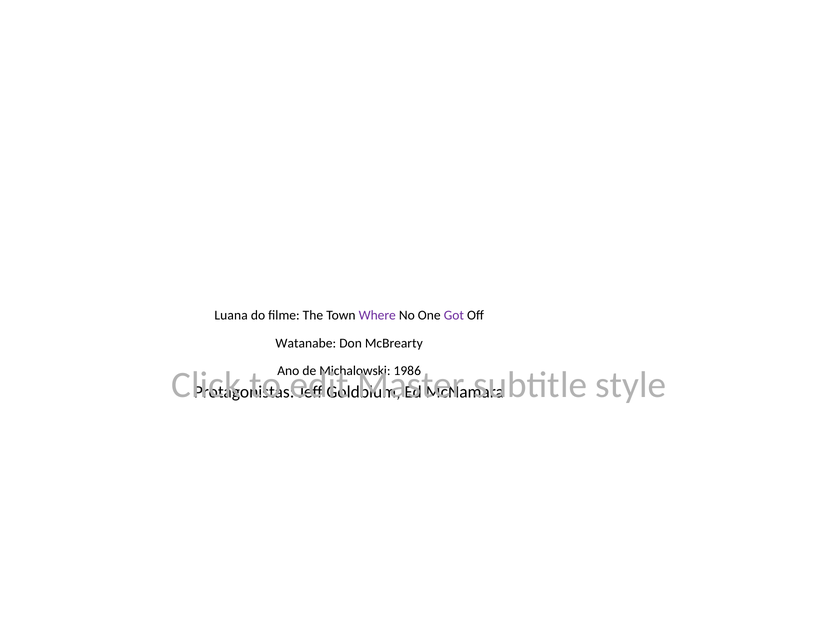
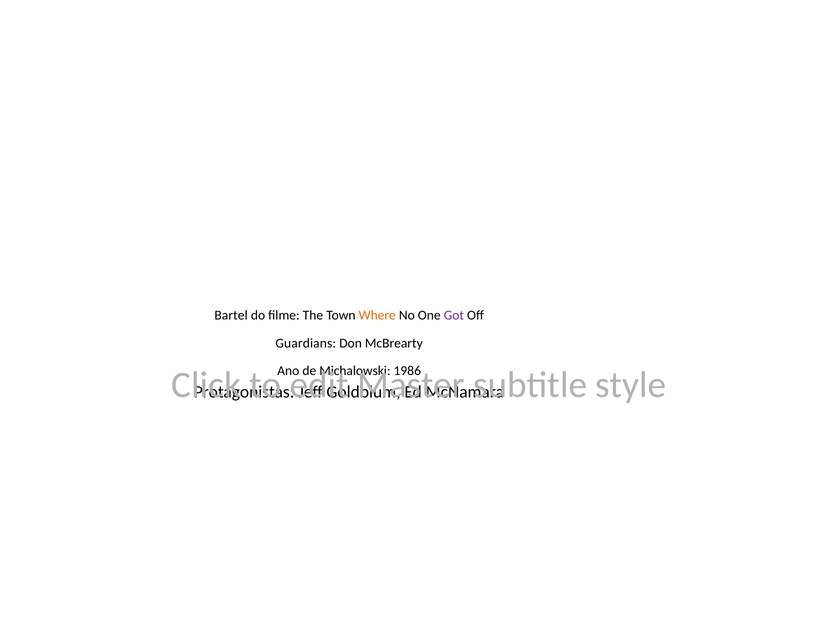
Luana: Luana -> Bartel
Where colour: purple -> orange
Watanabe: Watanabe -> Guardians
